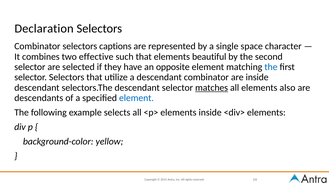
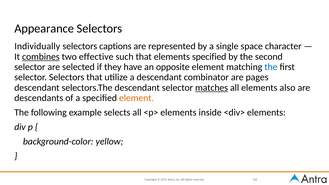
Declaration: Declaration -> Appearance
Combinator at (37, 46): Combinator -> Individually
combines underline: none -> present
elements beautiful: beautiful -> specified
are inside: inside -> pages
element at (136, 98) colour: blue -> orange
